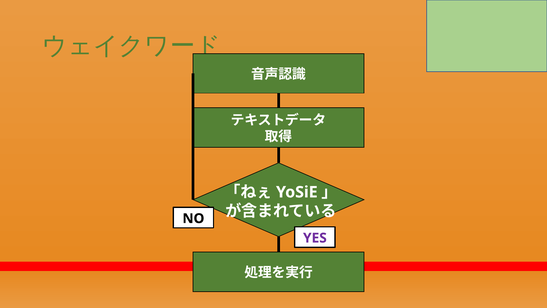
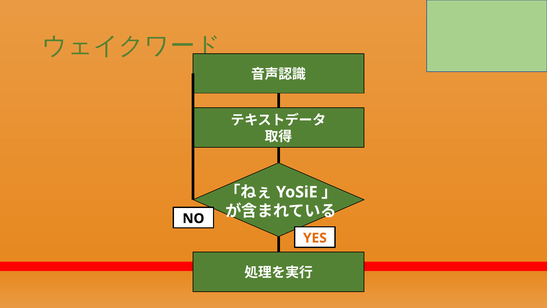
YES colour: purple -> orange
